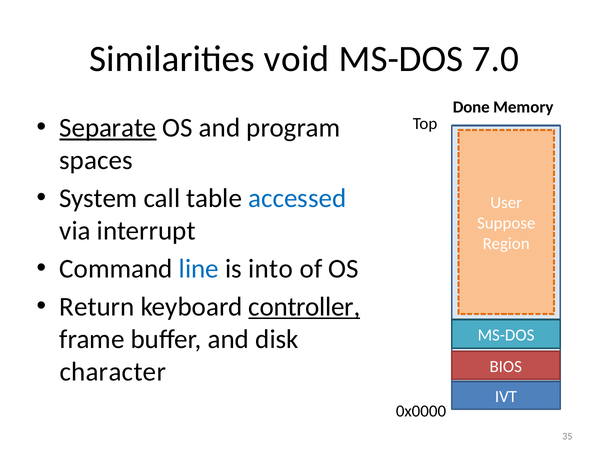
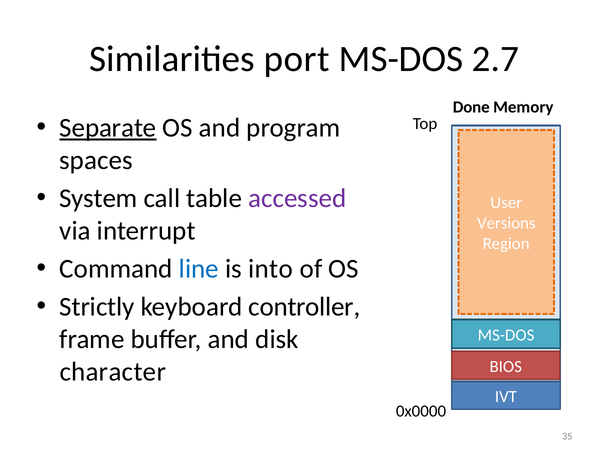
void: void -> port
7.0: 7.0 -> 2.7
accessed colour: blue -> purple
Suppose: Suppose -> Versions
Return: Return -> Strictly
controller underline: present -> none
